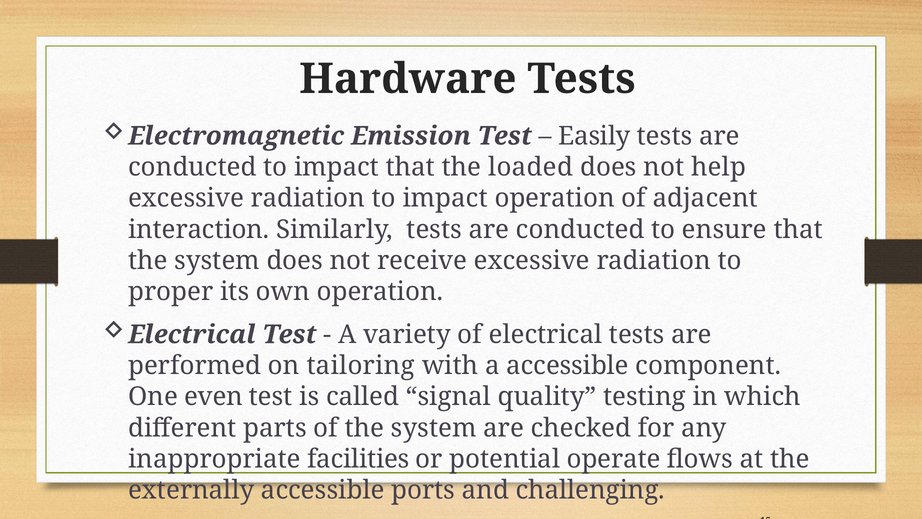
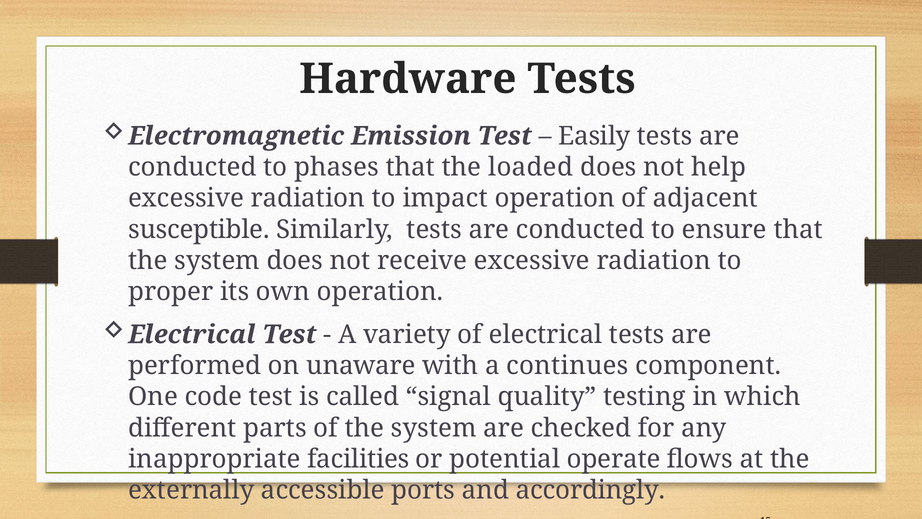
conducted to impact: impact -> phases
interaction: interaction -> susceptible
tailoring: tailoring -> unaware
a accessible: accessible -> continues
even: even -> code
challenging: challenging -> accordingly
